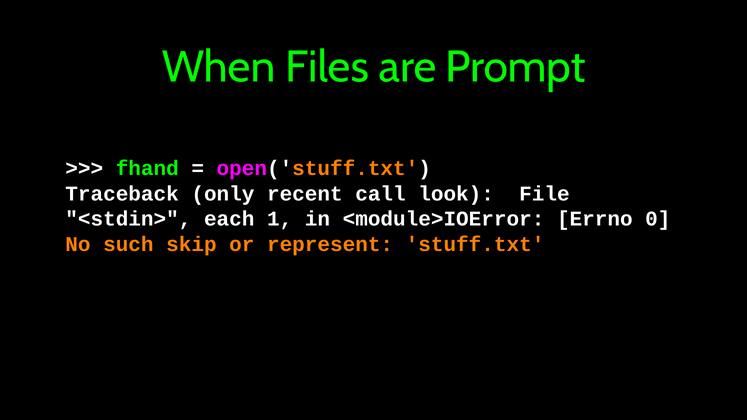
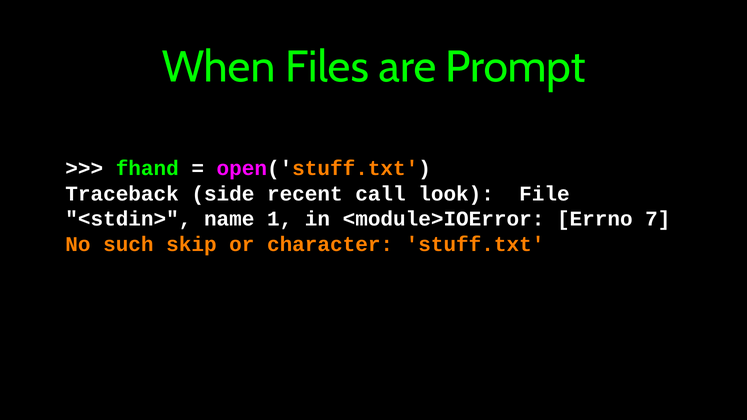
only: only -> side
each: each -> name
0: 0 -> 7
represent: represent -> character
